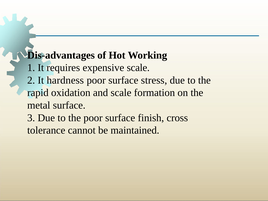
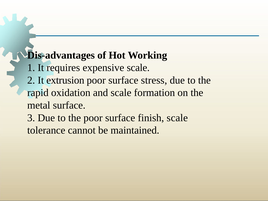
hardness: hardness -> extrusion
finish cross: cross -> scale
